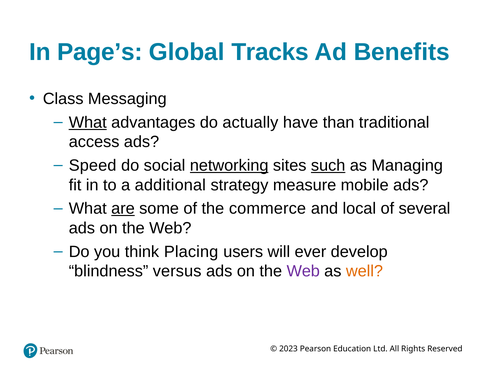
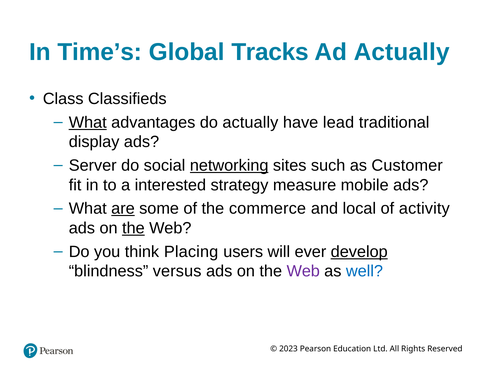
Page’s: Page’s -> Time’s
Ad Benefits: Benefits -> Actually
Messaging: Messaging -> Classifieds
than: than -> lead
access: access -> display
Speed: Speed -> Server
such underline: present -> none
Managing: Managing -> Customer
additional: additional -> interested
several: several -> activity
the at (133, 228) underline: none -> present
develop underline: none -> present
well colour: orange -> blue
